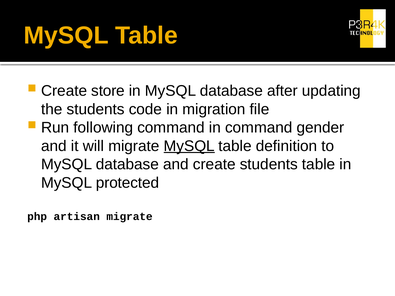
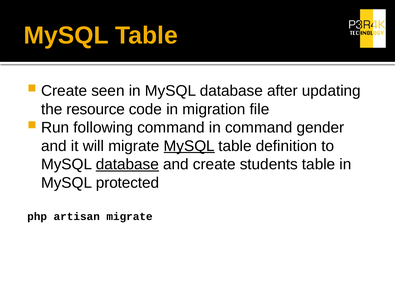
store: store -> seen
the students: students -> resource
database at (127, 164) underline: none -> present
